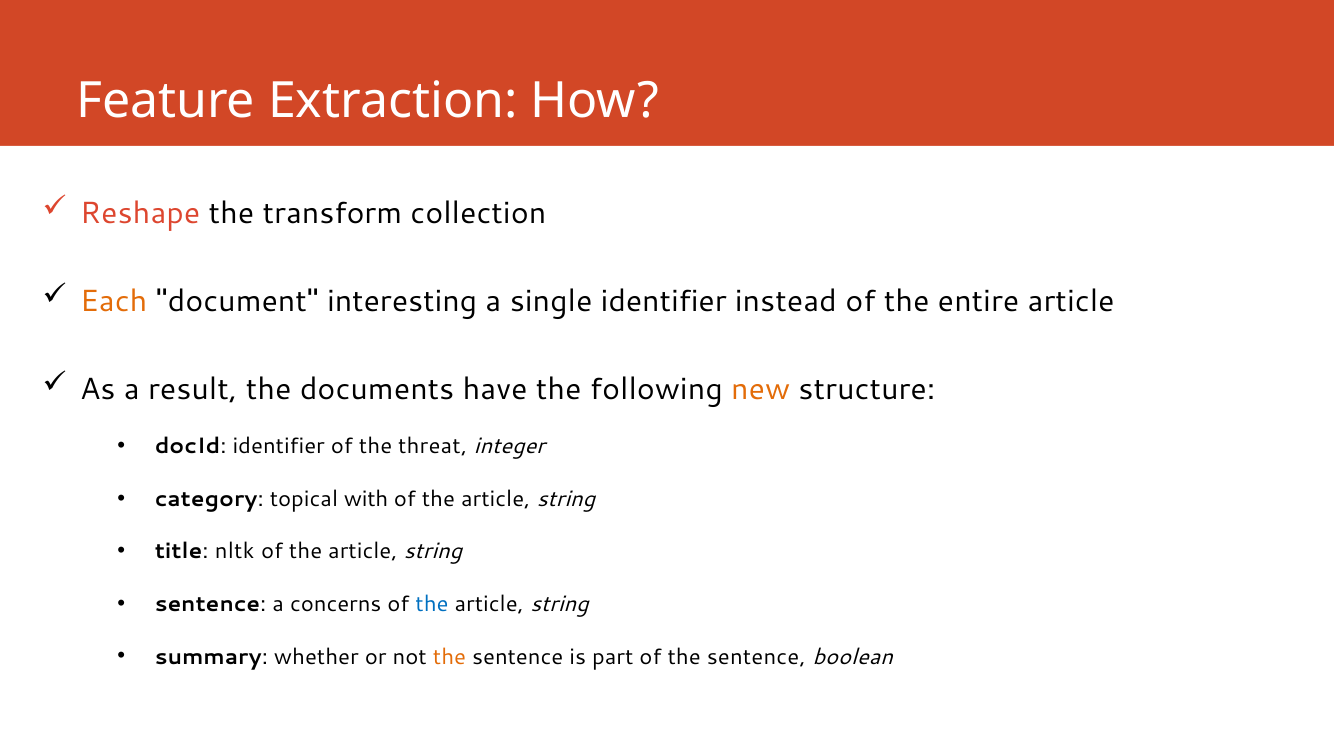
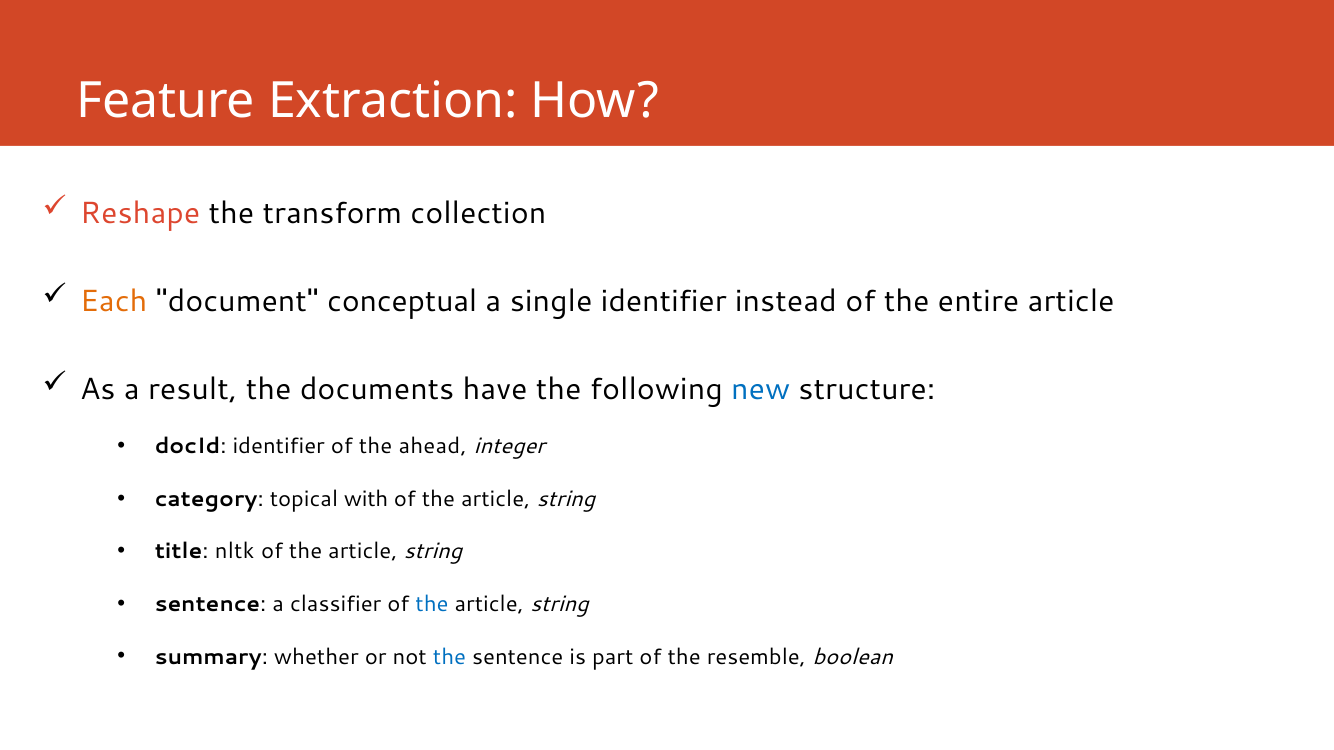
interesting: interesting -> conceptual
new colour: orange -> blue
threat: threat -> ahead
concerns: concerns -> classifier
the at (449, 657) colour: orange -> blue
of the sentence: sentence -> resemble
